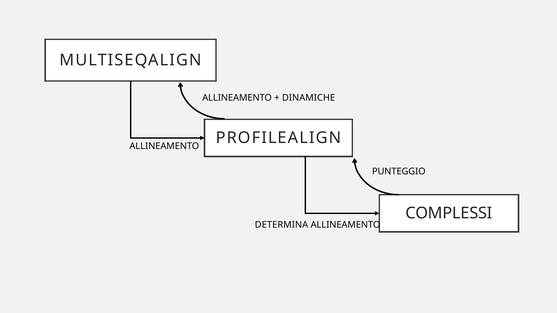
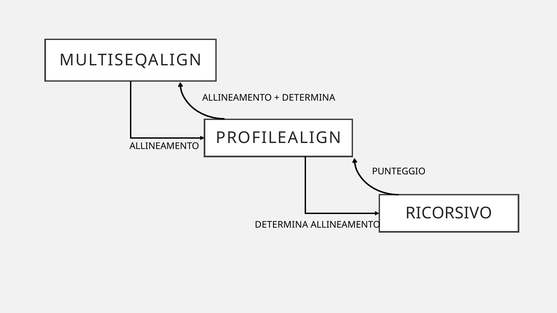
DINAMICHE at (309, 98): DINAMICHE -> DETERMINA
COMPLESSI: COMPLESSI -> RICORSIVO
